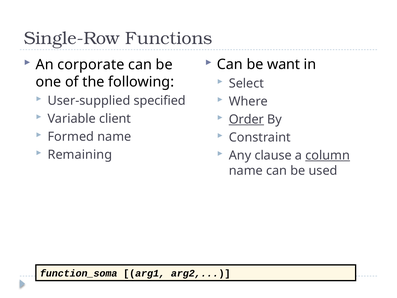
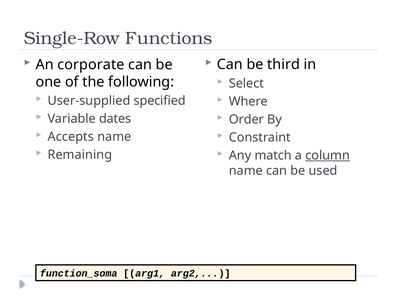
want: want -> third
client: client -> dates
Order underline: present -> none
Formed: Formed -> Accepts
clause: clause -> match
